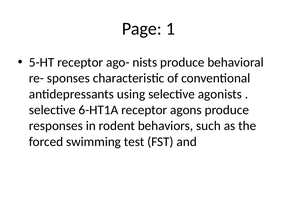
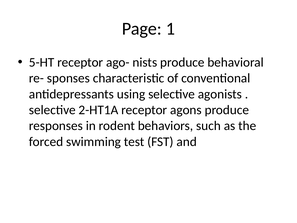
6-HT1A: 6-HT1A -> 2-HT1A
